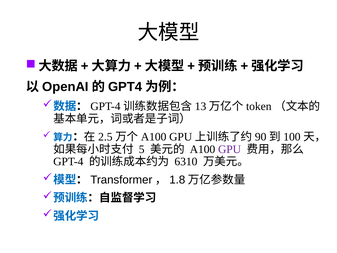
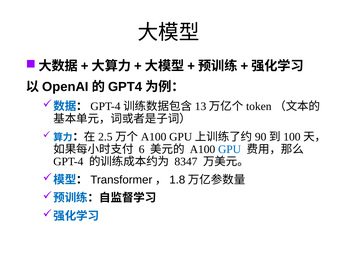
5: 5 -> 6
GPU colour: purple -> blue
6310: 6310 -> 8347
